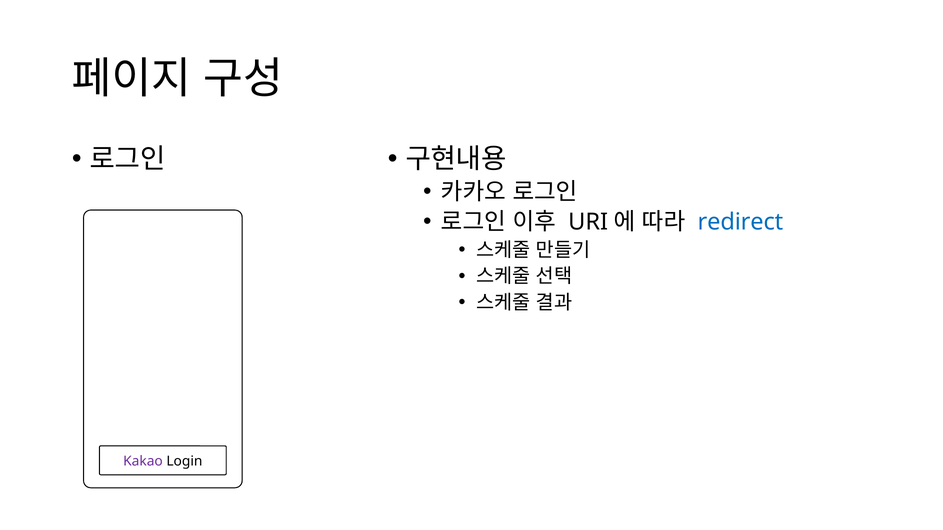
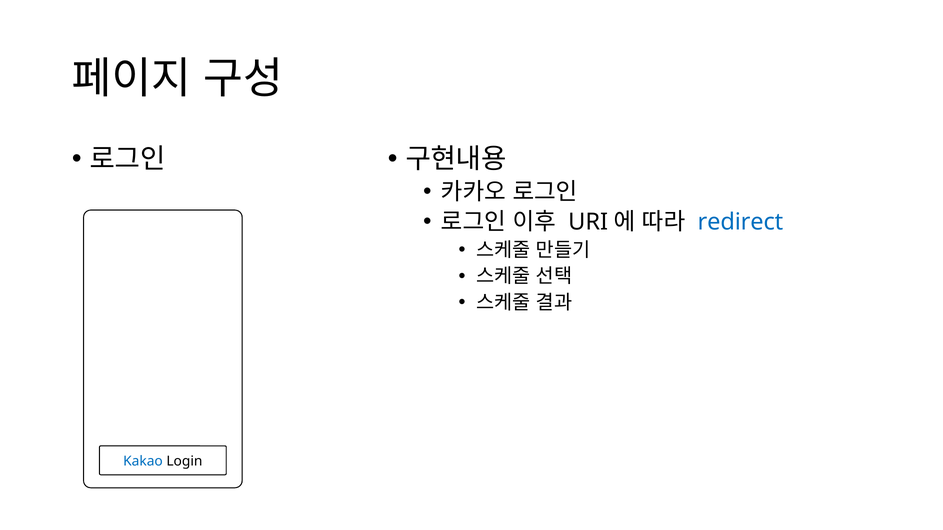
Kakao colour: purple -> blue
